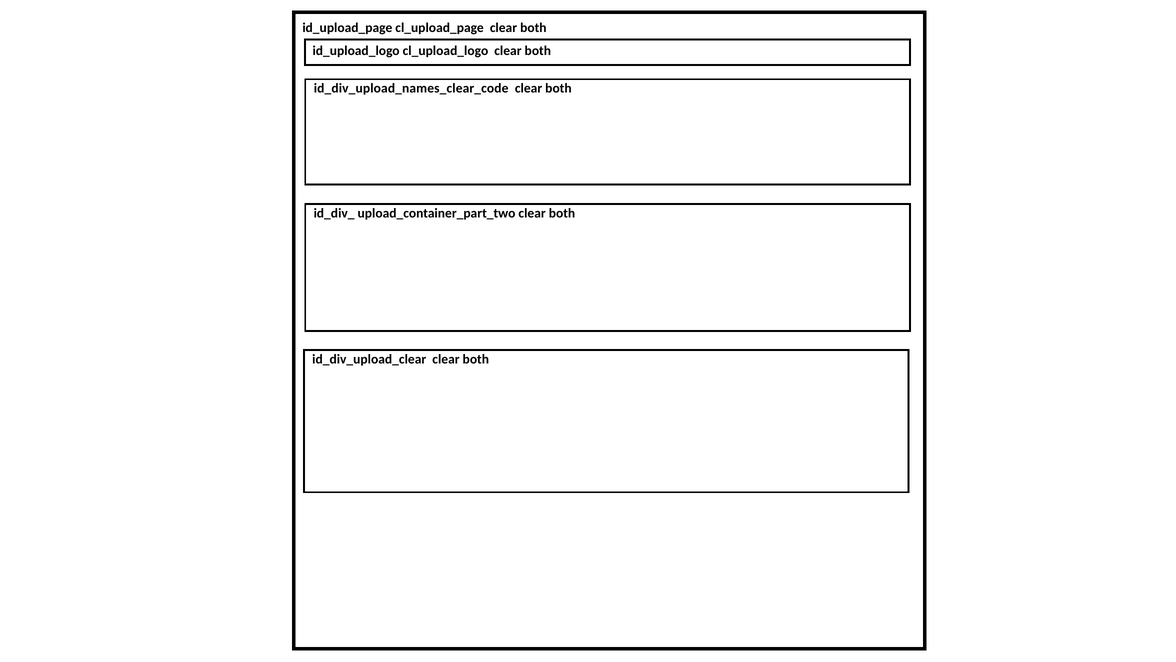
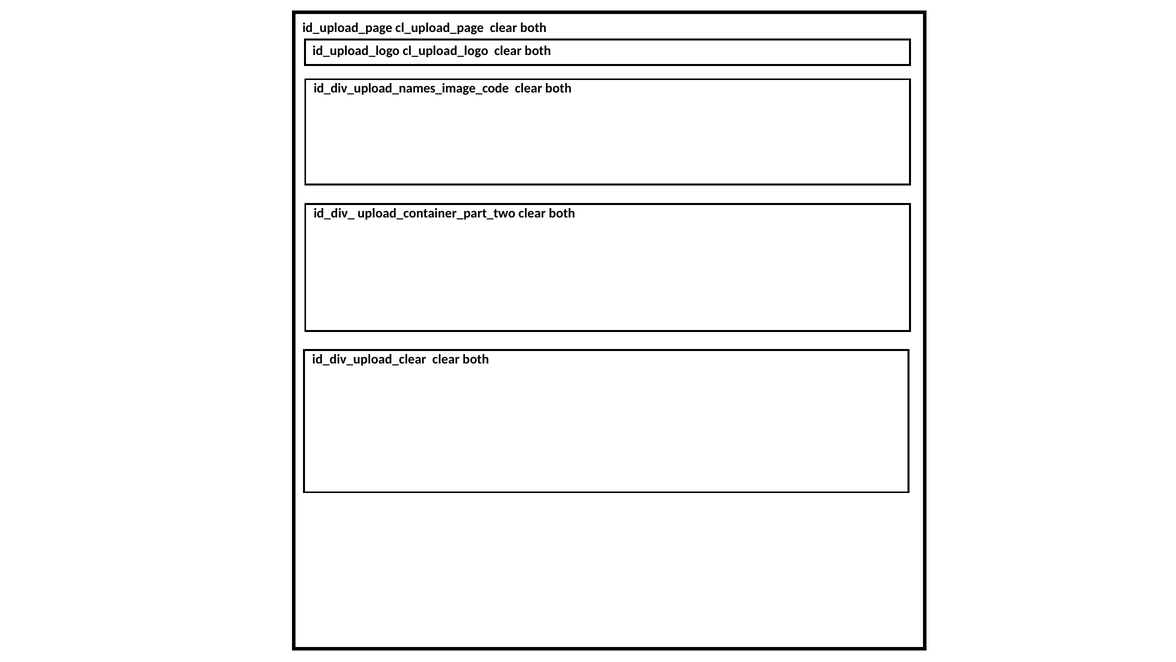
id_div_upload_names_clear_code: id_div_upload_names_clear_code -> id_div_upload_names_image_code
